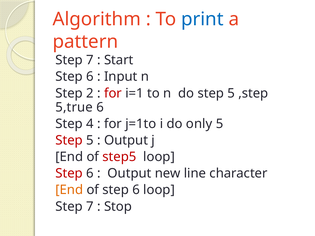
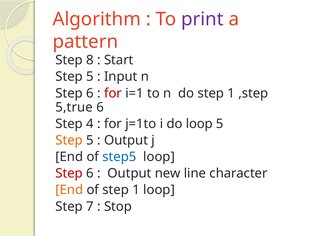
print colour: blue -> purple
7 at (90, 60): 7 -> 8
6 at (90, 77): 6 -> 5
2 at (90, 93): 2 -> 6
do step 5: 5 -> 1
do only: only -> loop
Step at (69, 141) colour: red -> orange
step5 colour: red -> blue
of step 6: 6 -> 1
